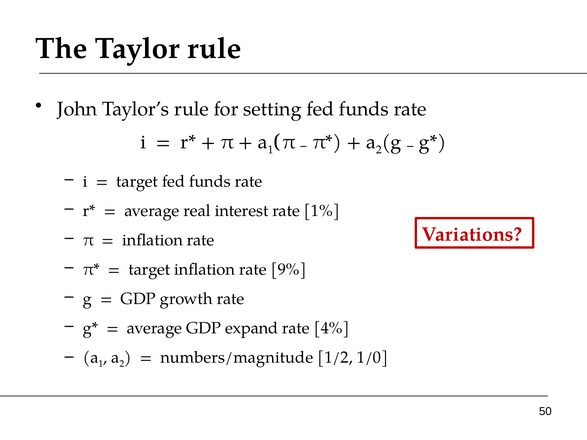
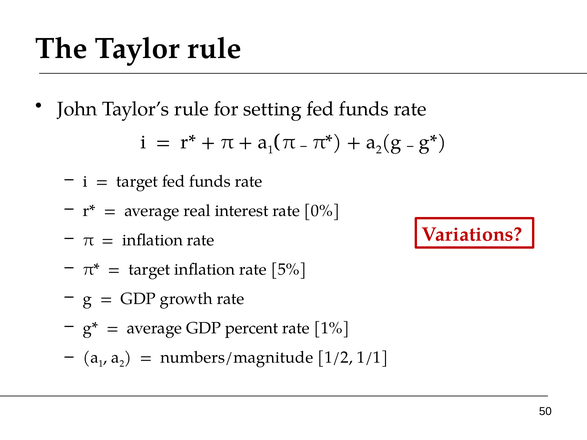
1%: 1% -> 0%
9%: 9% -> 5%
expand: expand -> percent
4%: 4% -> 1%
1/0: 1/0 -> 1/1
